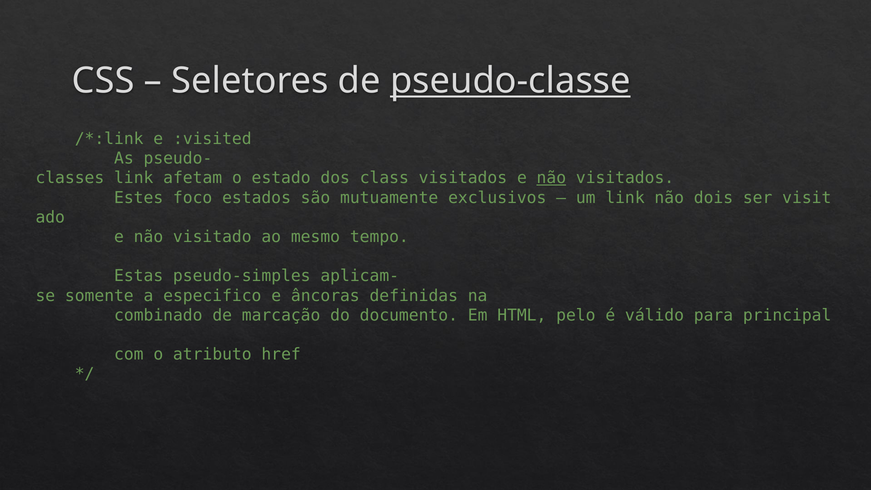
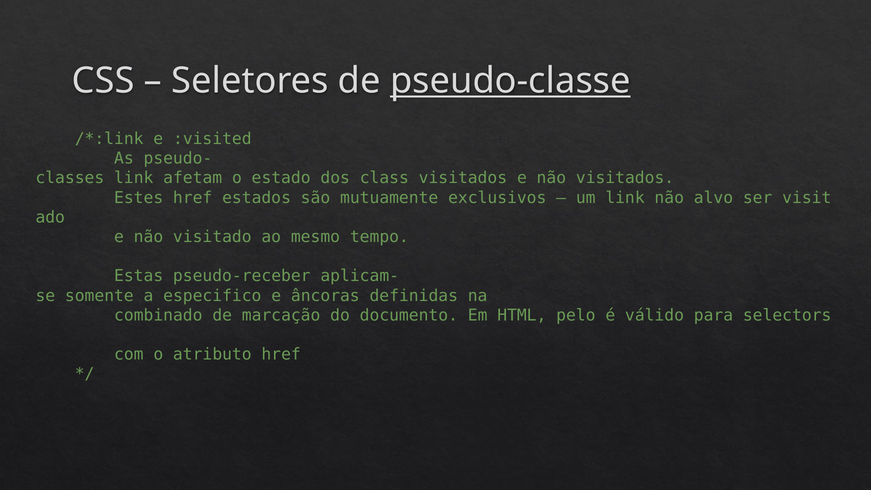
não at (551, 178) underline: present -> none
Estes foco: foco -> href
dois: dois -> alvo
pseudo-simples: pseudo-simples -> pseudo-receber
principal: principal -> selectors
